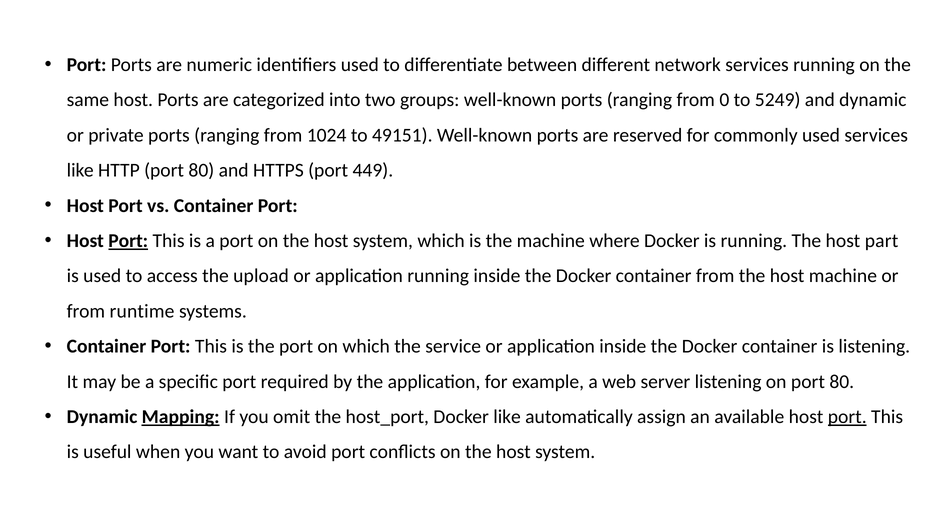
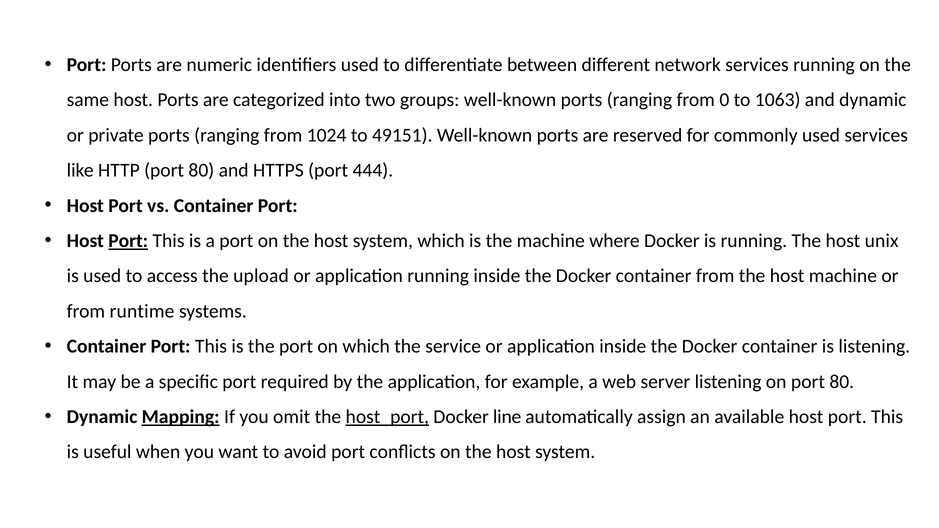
5249: 5249 -> 1063
449: 449 -> 444
part: part -> unix
host_port underline: none -> present
Docker like: like -> line
port at (847, 417) underline: present -> none
